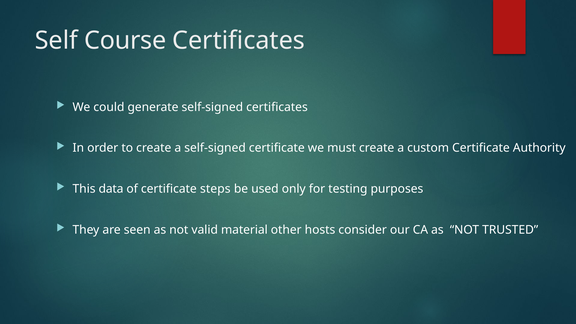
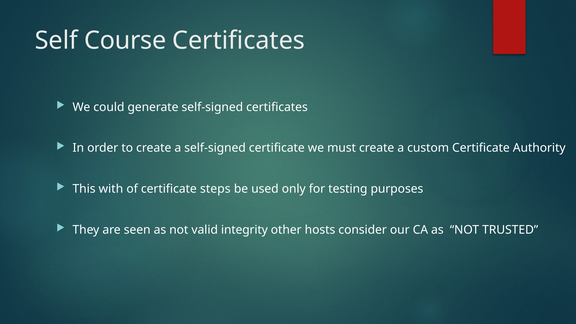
data: data -> with
material: material -> integrity
